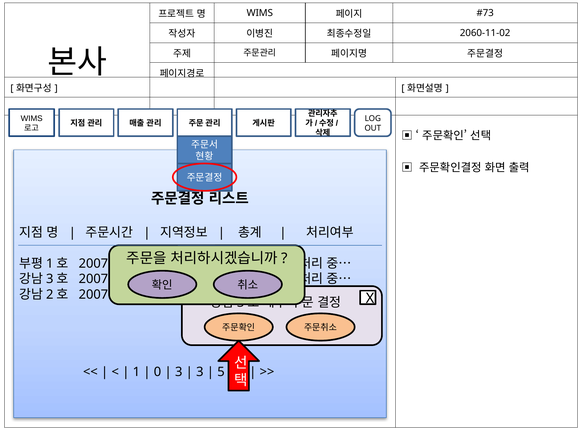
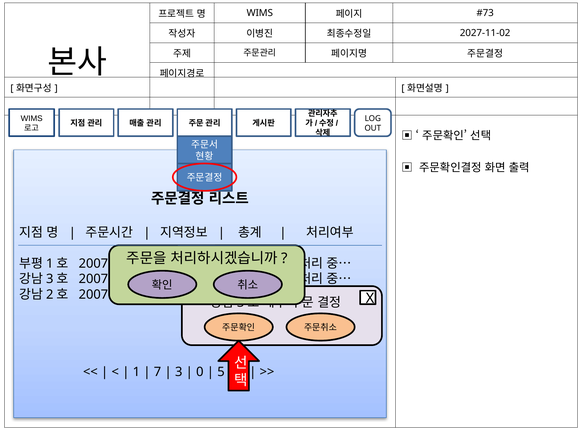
2060-11-02: 2060-11-02 -> 2027-11-02
0: 0 -> 7
3 at (200, 372): 3 -> 0
